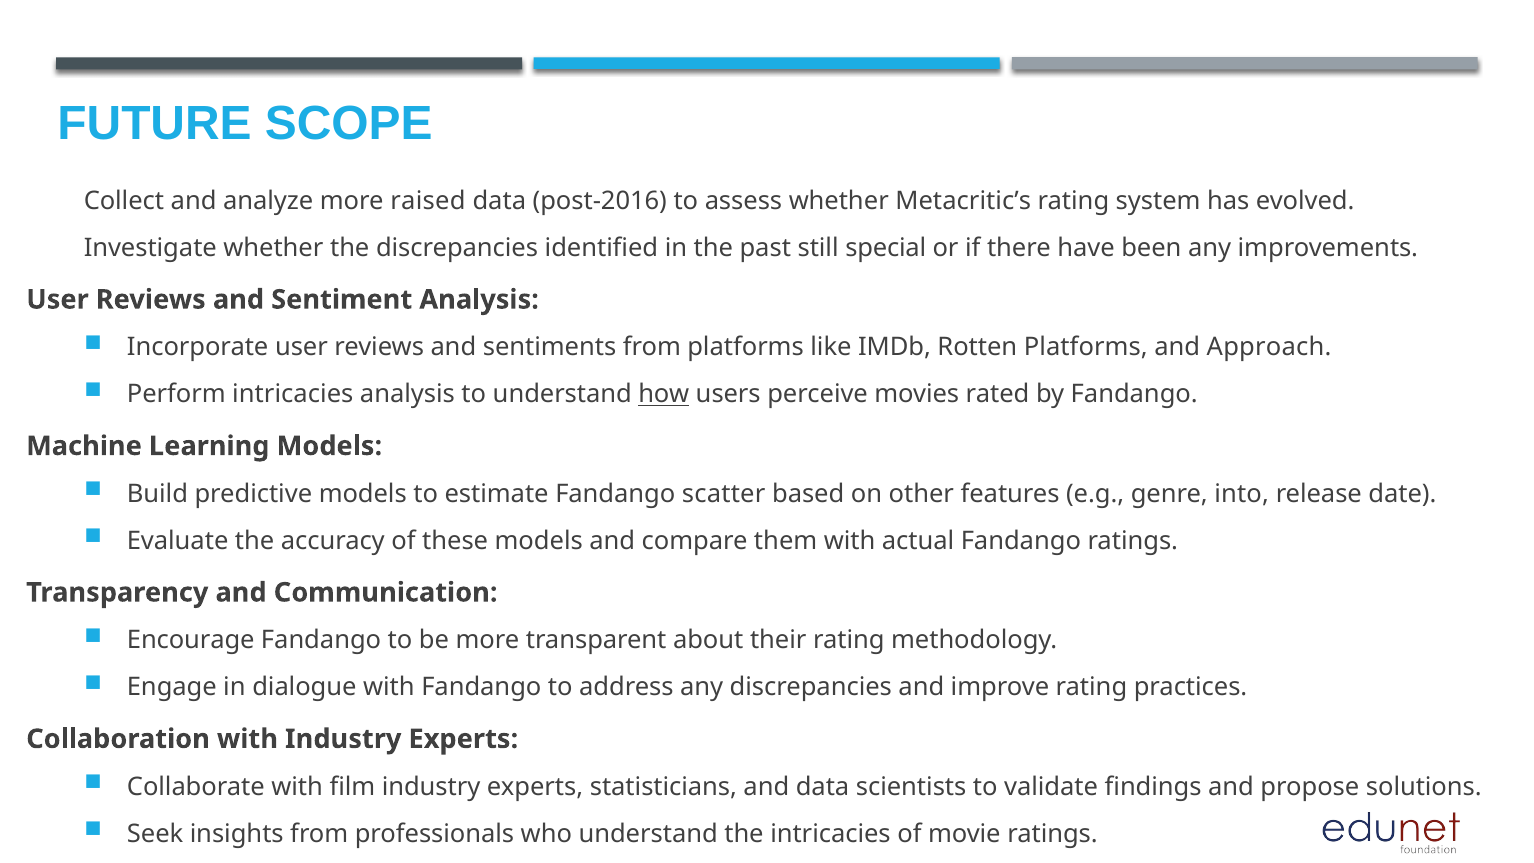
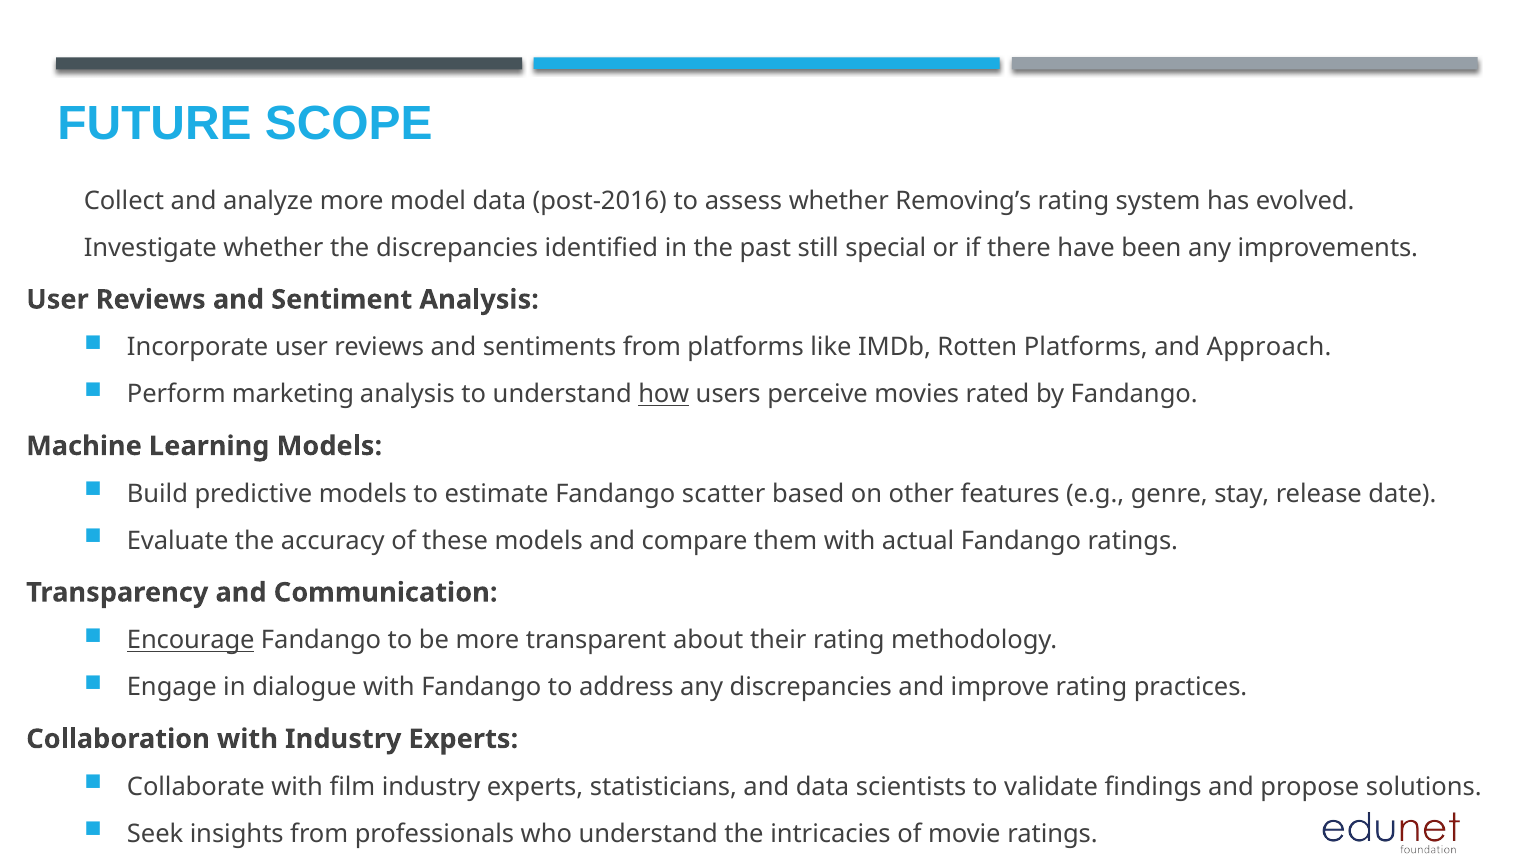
raised: raised -> model
Metacritic’s: Metacritic’s -> Removing’s
Perform intricacies: intricacies -> marketing
into: into -> stay
Encourage underline: none -> present
